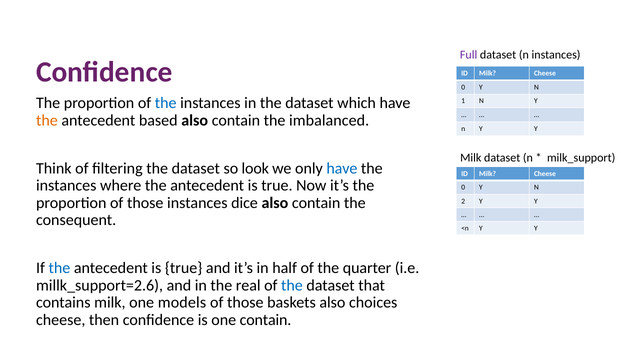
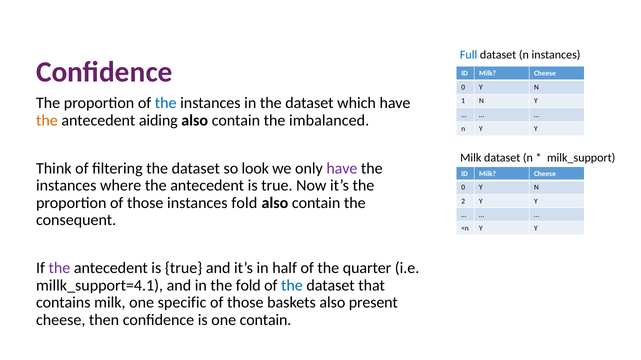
Full colour: purple -> blue
based: based -> aiding
have at (342, 169) colour: blue -> purple
instances dice: dice -> fold
the at (59, 268) colour: blue -> purple
millk_support=2.6: millk_support=2.6 -> millk_support=4.1
the real: real -> fold
models: models -> specific
choices: choices -> present
